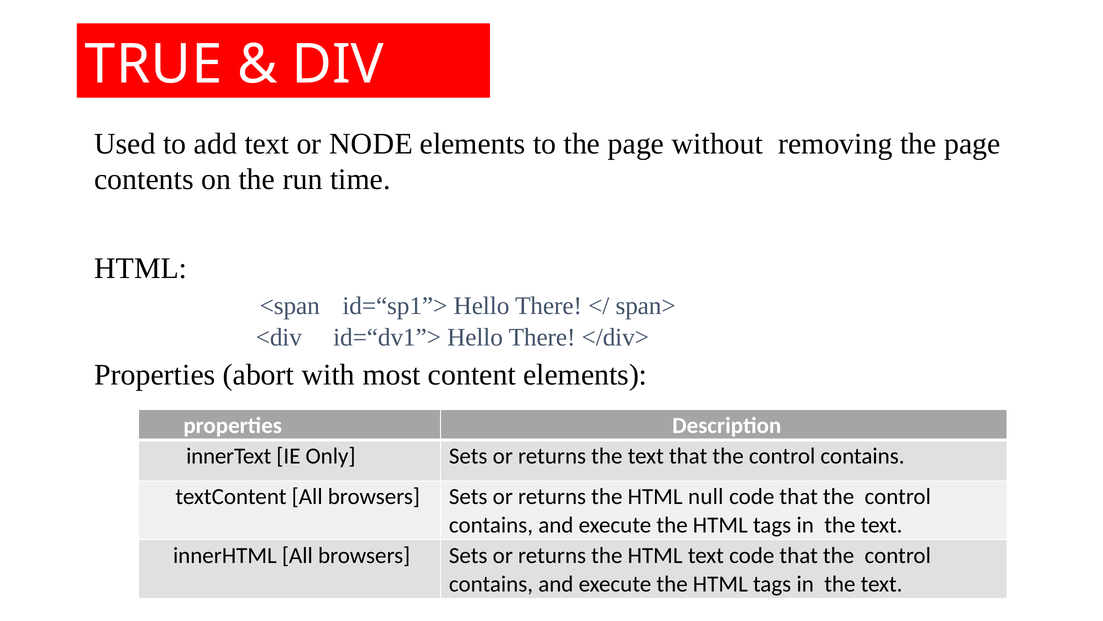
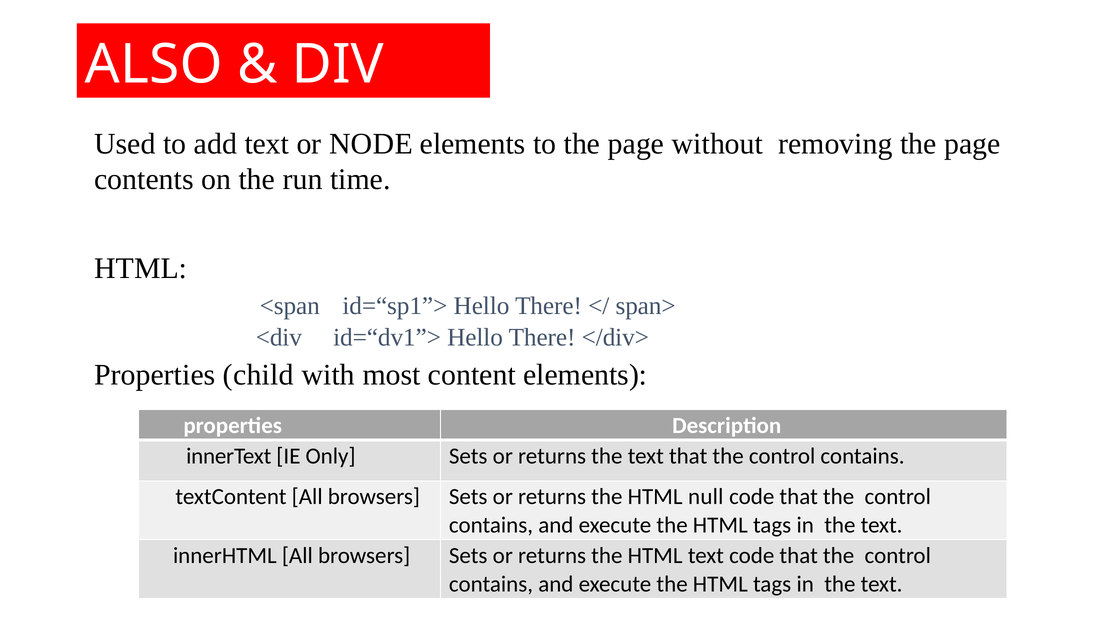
TRUE: TRUE -> ALSO
abort: abort -> child
